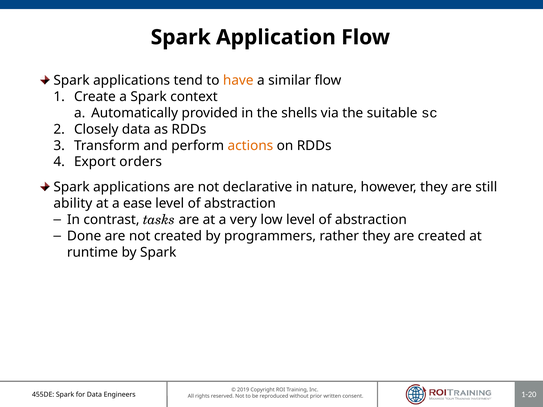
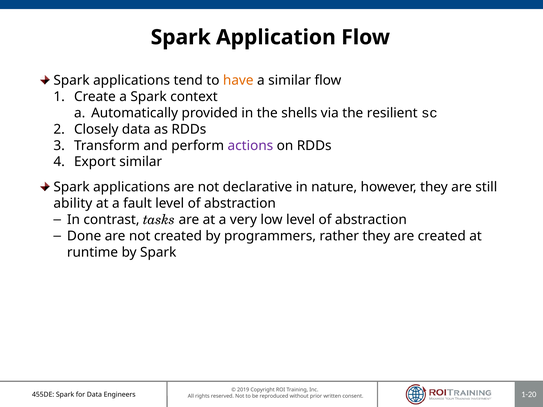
suitable: suitable -> resilient
actions colour: orange -> purple
Export orders: orders -> similar
ease: ease -> fault
